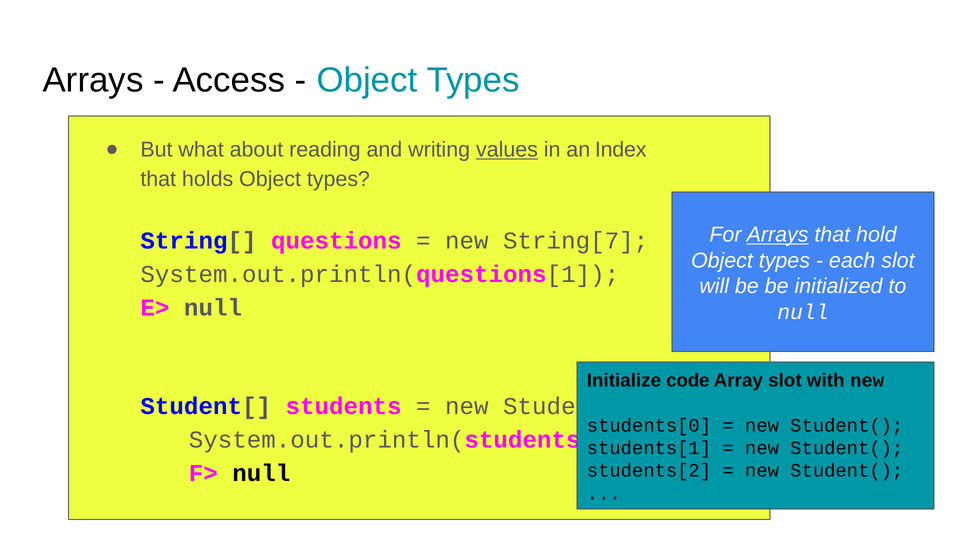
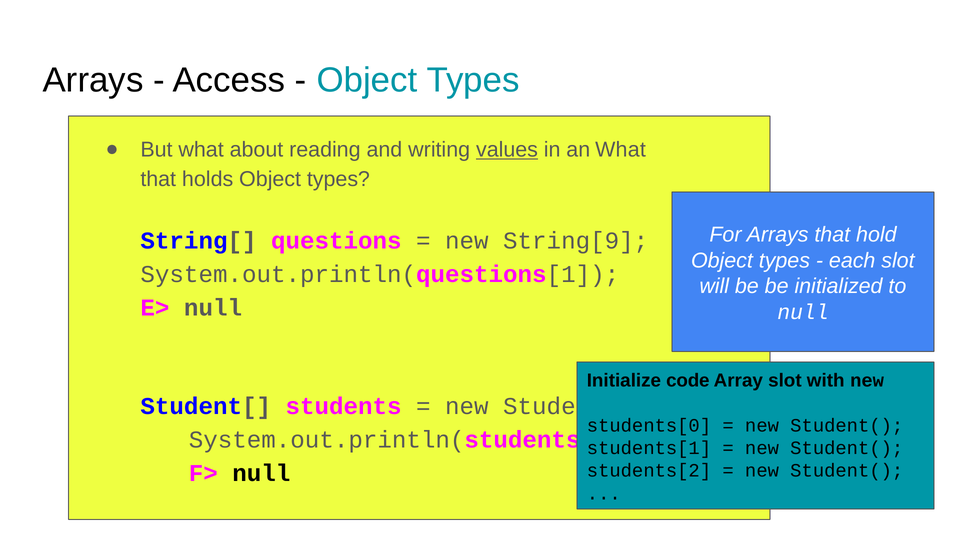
an Index: Index -> What
Arrays at (778, 235) underline: present -> none
String[7: String[7 -> String[9
